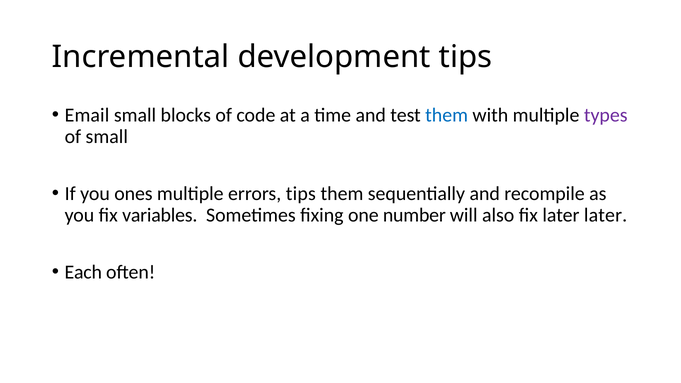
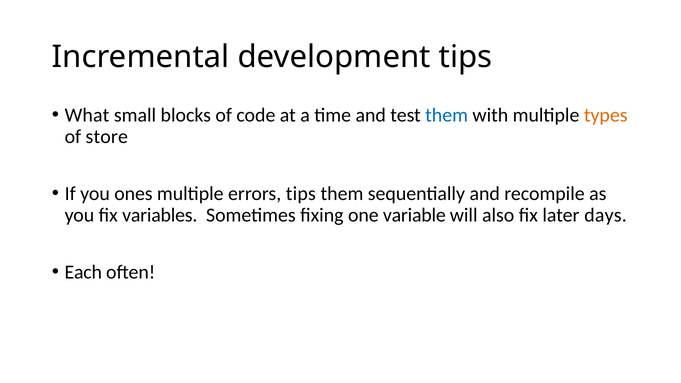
Email: Email -> What
types colour: purple -> orange
of small: small -> store
number: number -> variable
later later: later -> days
